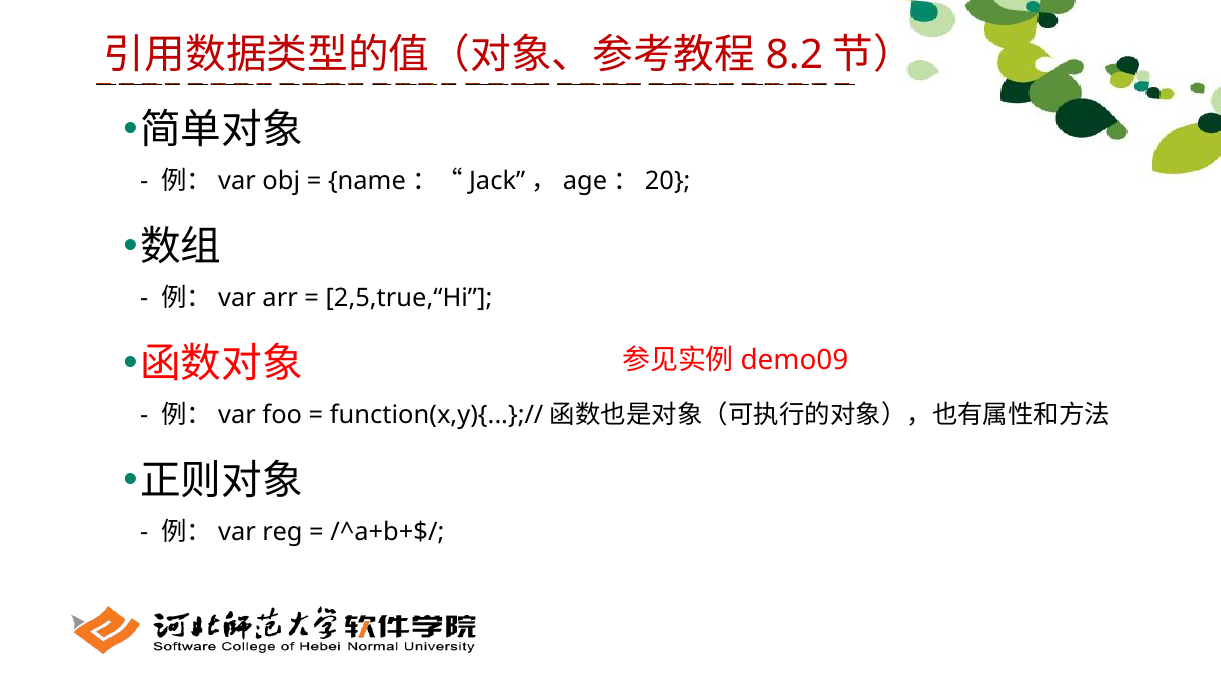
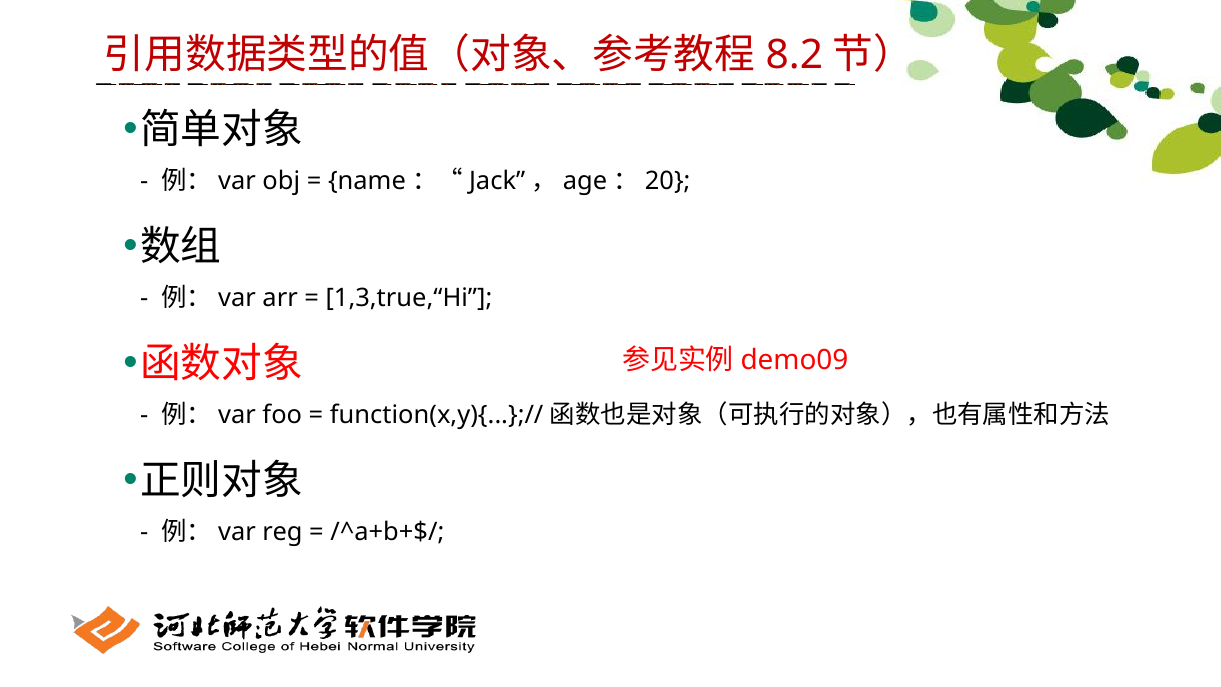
2,5,true,“Hi: 2,5,true,“Hi -> 1,3,true,“Hi
